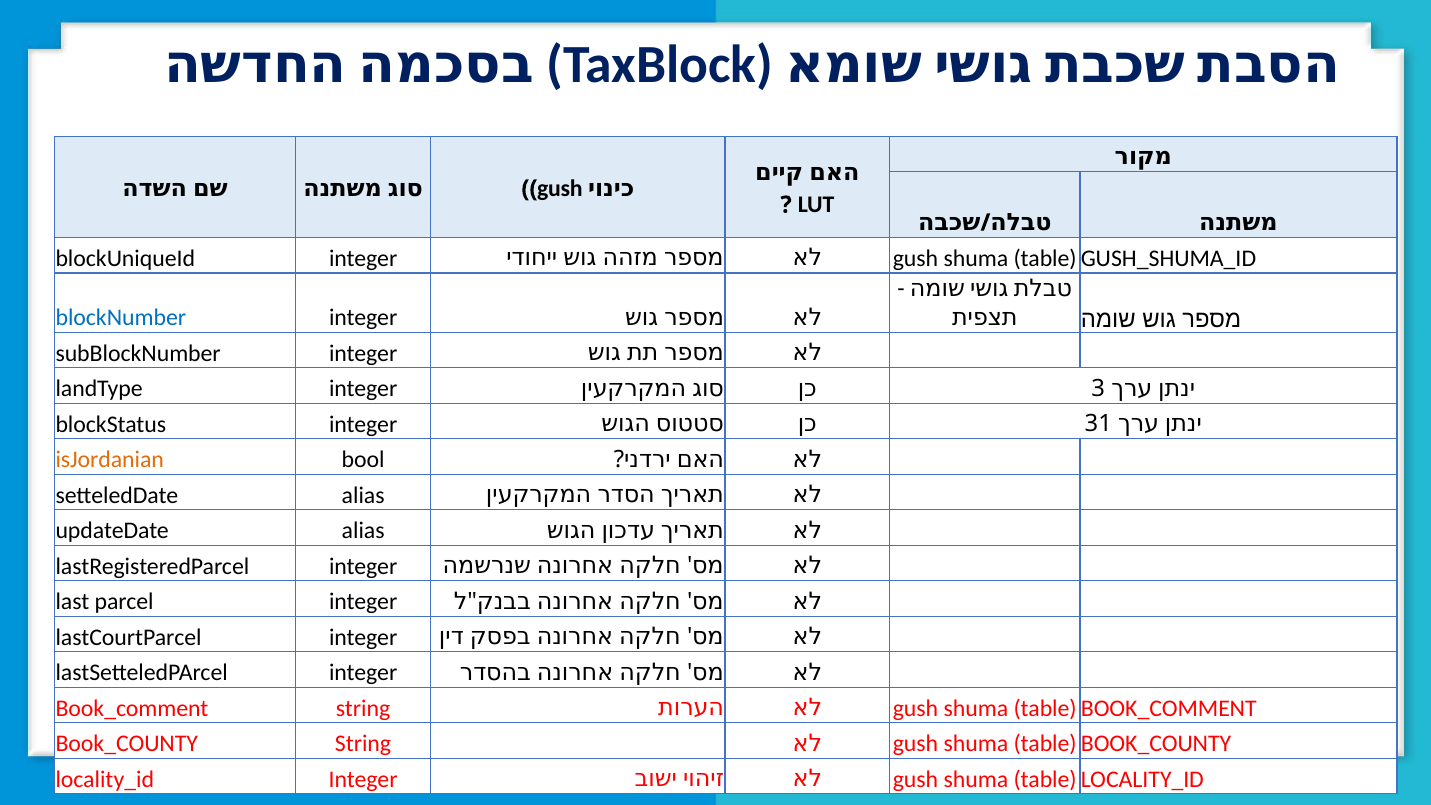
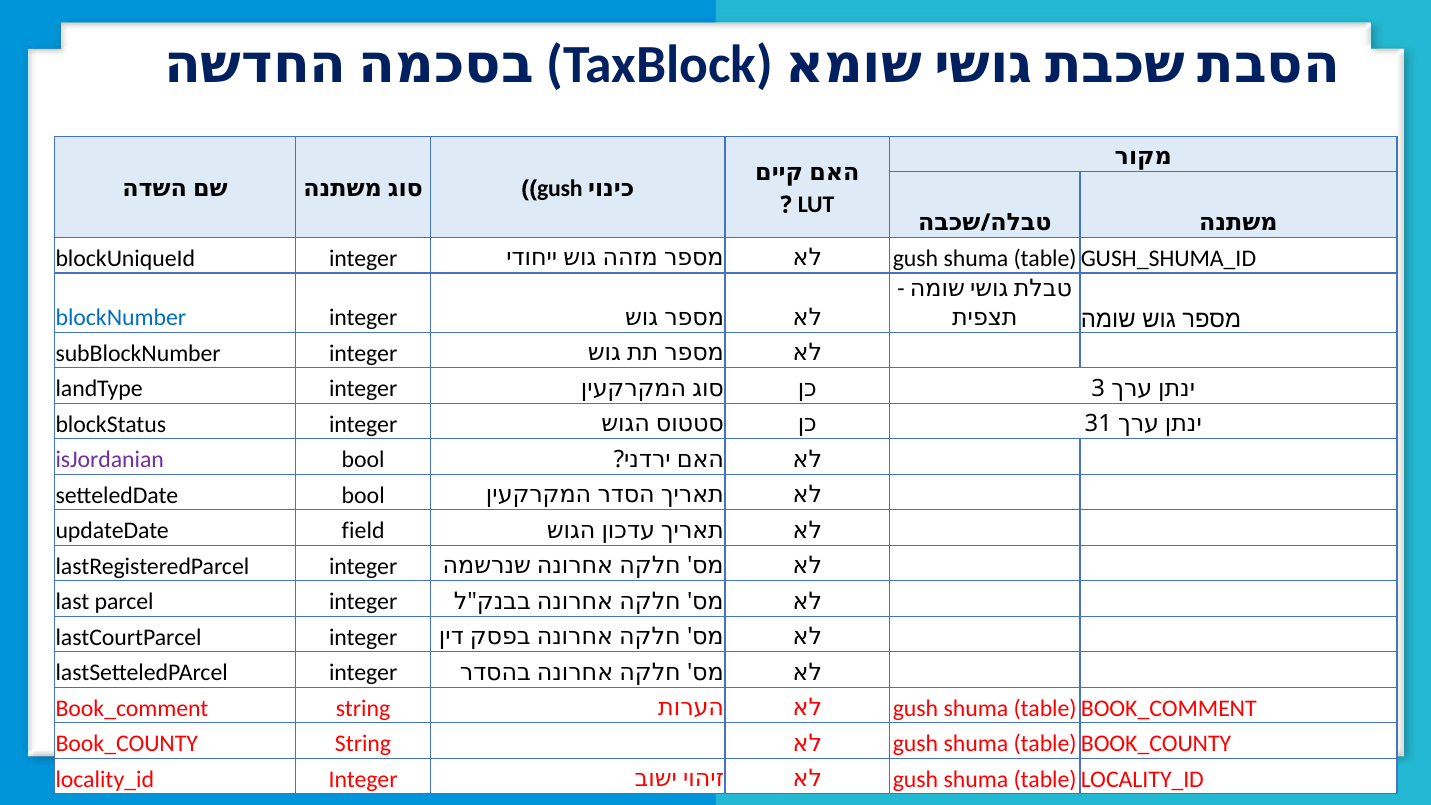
isJordanian colour: orange -> purple
setteledDate alias: alias -> bool
updateDate alias: alias -> field
